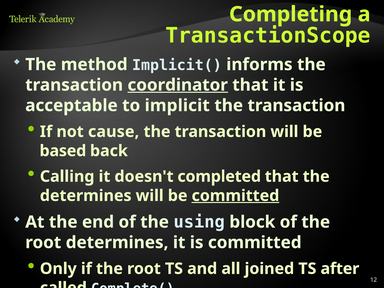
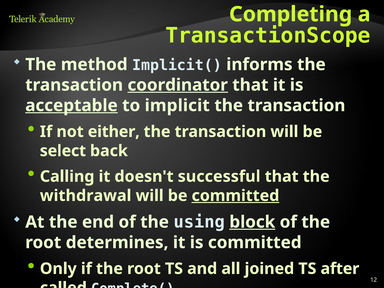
acceptable underline: none -> present
cause: cause -> either
based: based -> select
completed: completed -> successful
determines at (86, 196): determines -> withdrawal
block underline: none -> present
